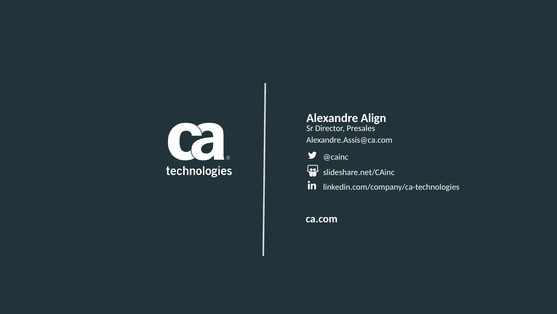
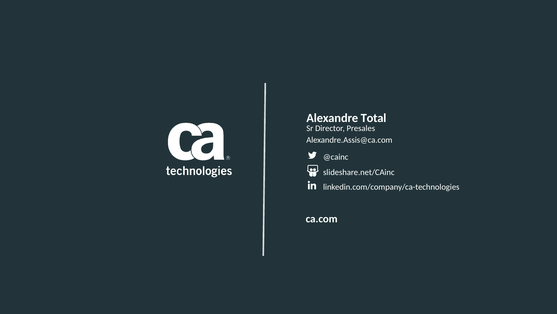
Align: Align -> Total
